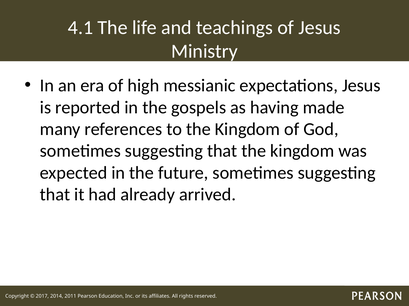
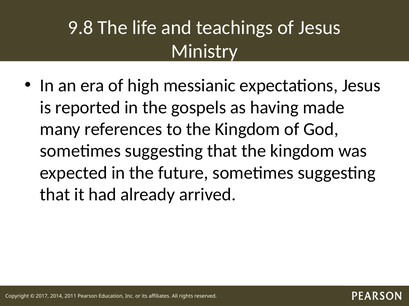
4.1: 4.1 -> 9.8
